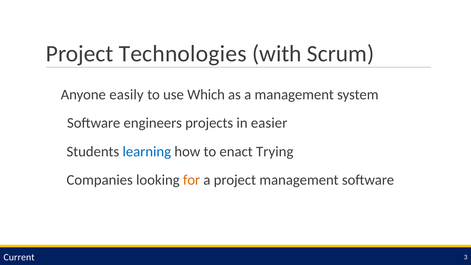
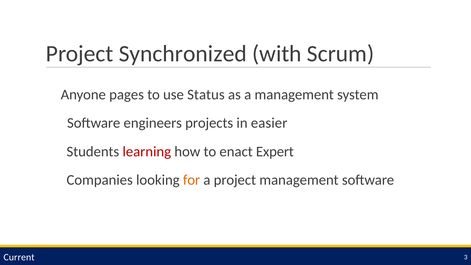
Technologies: Technologies -> Synchronized
easily: easily -> pages
Which: Which -> Status
learning colour: blue -> red
Trying: Trying -> Expert
